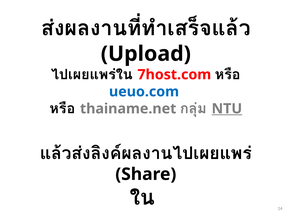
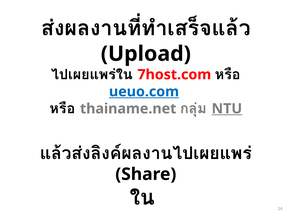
ueuo.com underline: none -> present
